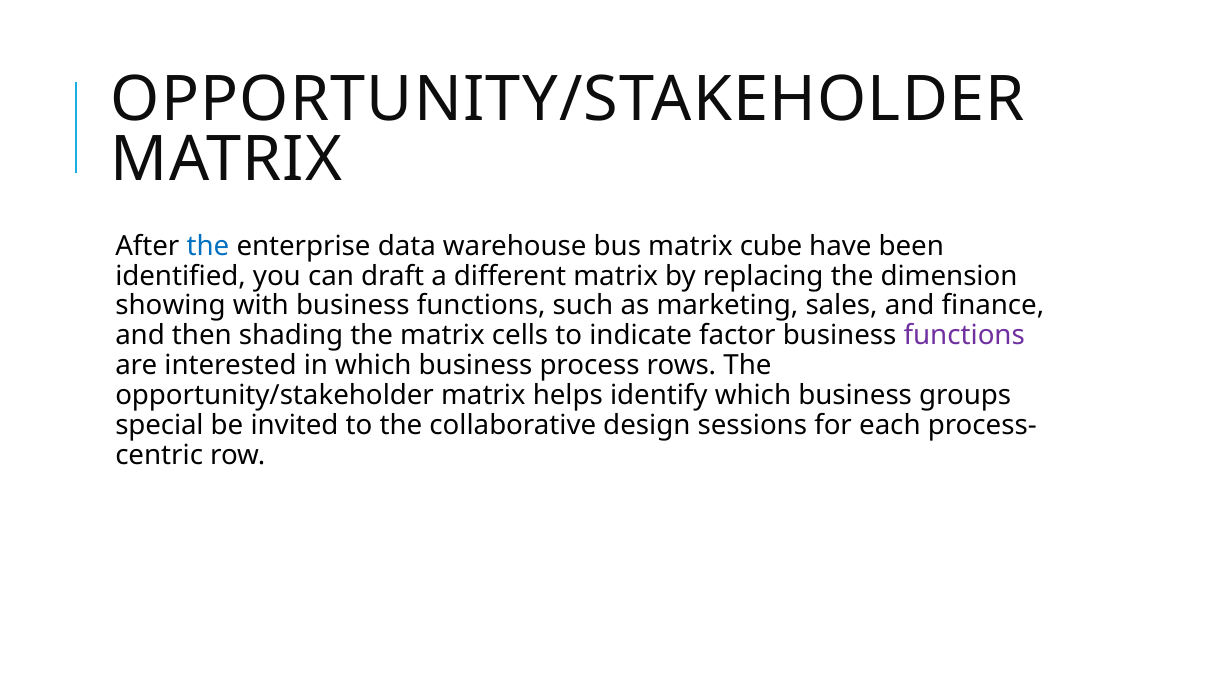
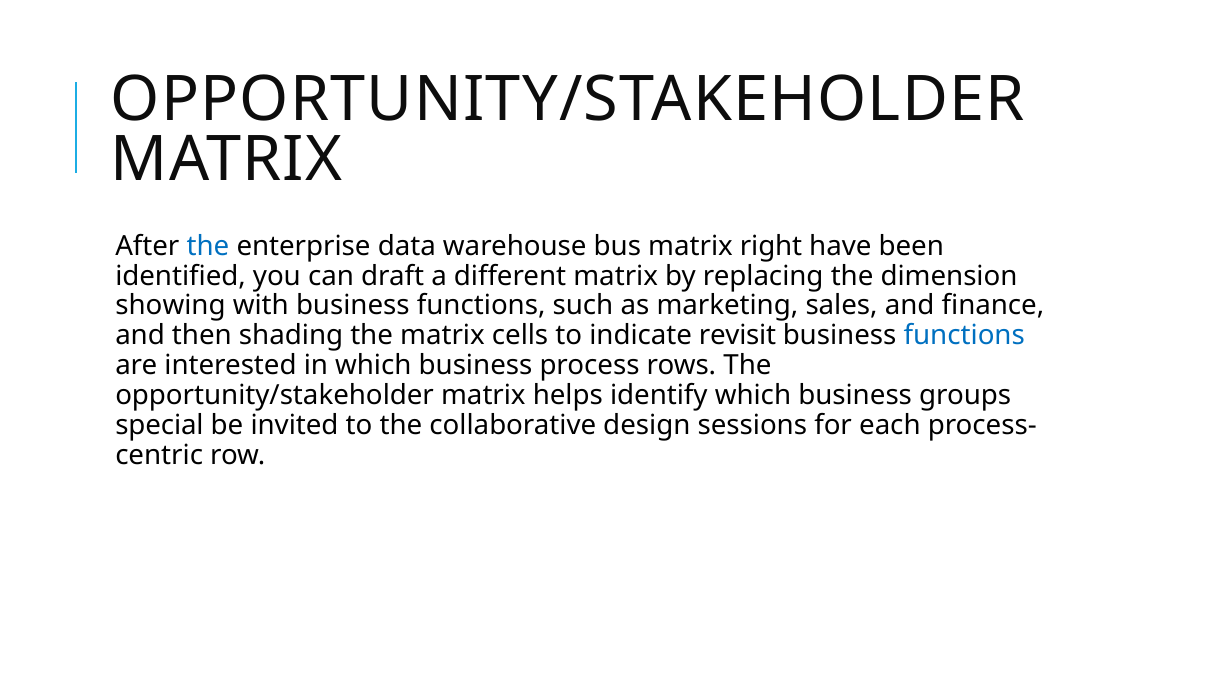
cube: cube -> right
factor: factor -> revisit
functions at (964, 336) colour: purple -> blue
